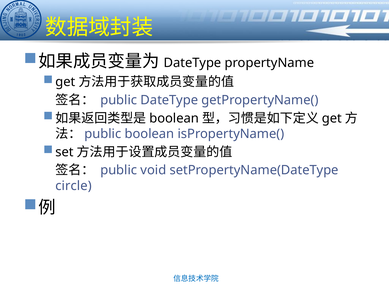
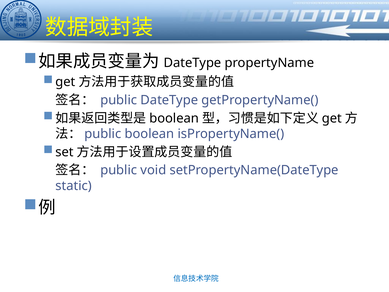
circle: circle -> static
